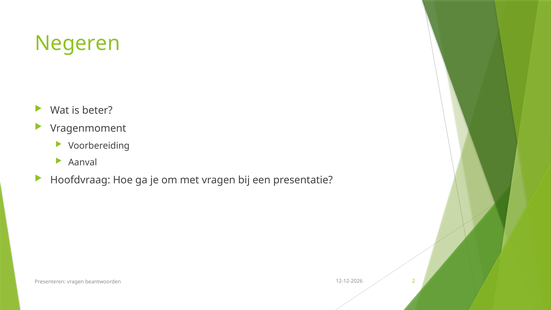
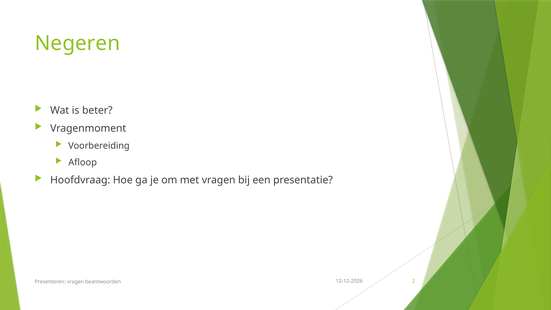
Aanval: Aanval -> Afloop
